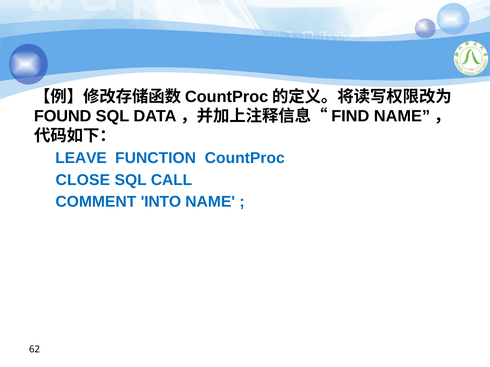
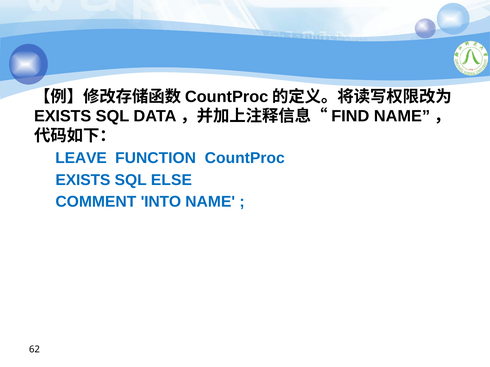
FOUND at (63, 116): FOUND -> EXISTS
CLOSE at (83, 180): CLOSE -> EXISTS
CALL: CALL -> ELSE
